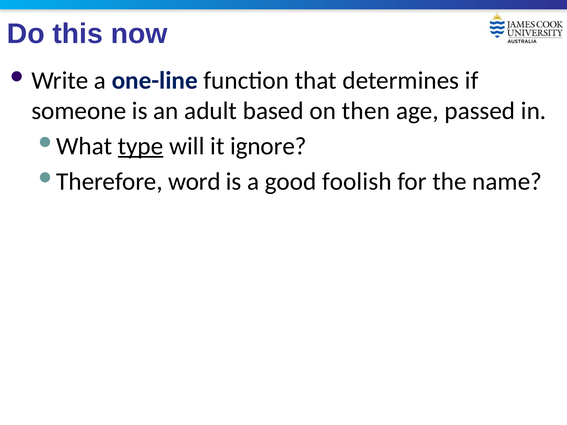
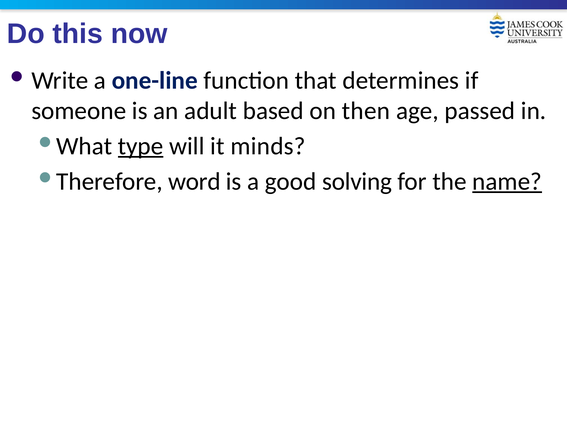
ignore: ignore -> minds
foolish: foolish -> solving
name underline: none -> present
